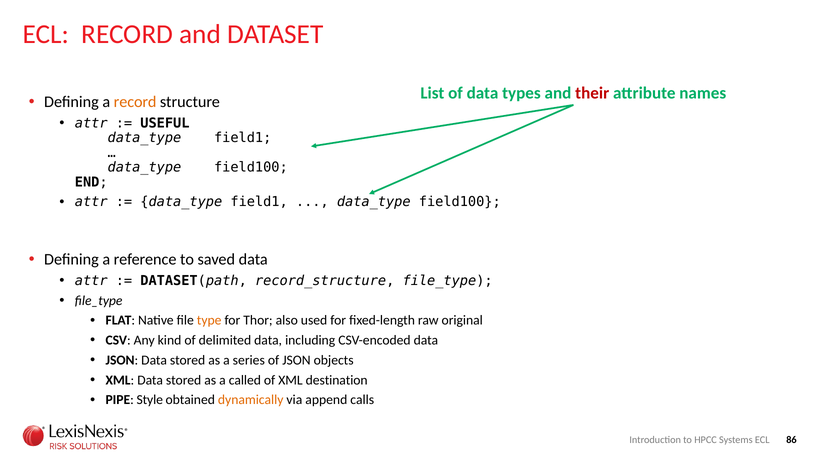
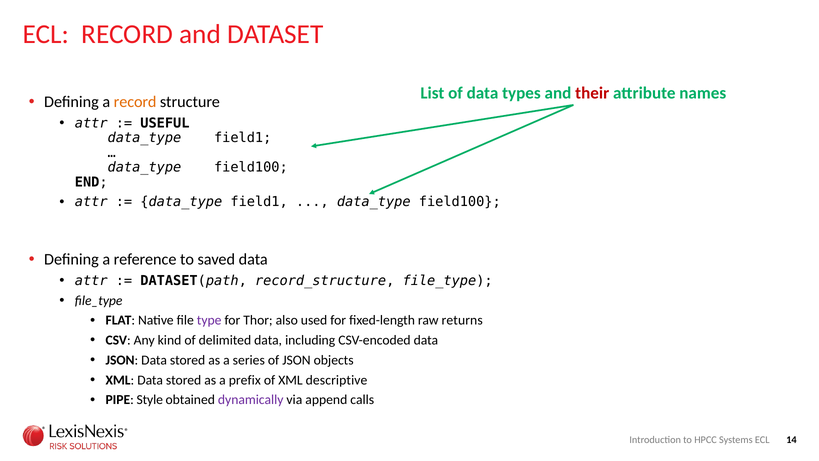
type colour: orange -> purple
original: original -> returns
called: called -> prefix
destination: destination -> descriptive
dynamically colour: orange -> purple
86: 86 -> 14
